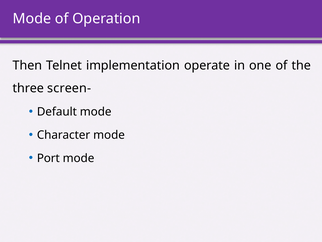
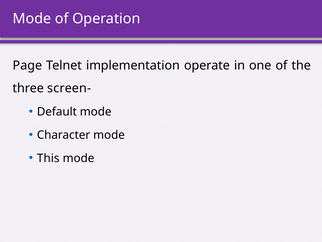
Then: Then -> Page
Port: Port -> This
